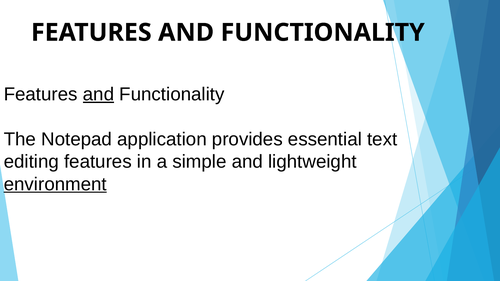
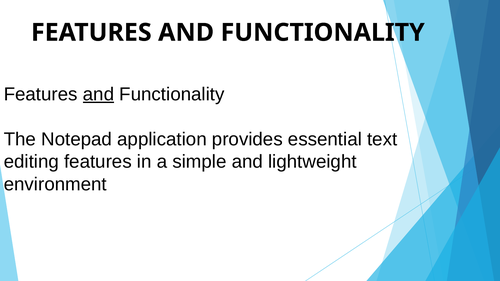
environment underline: present -> none
